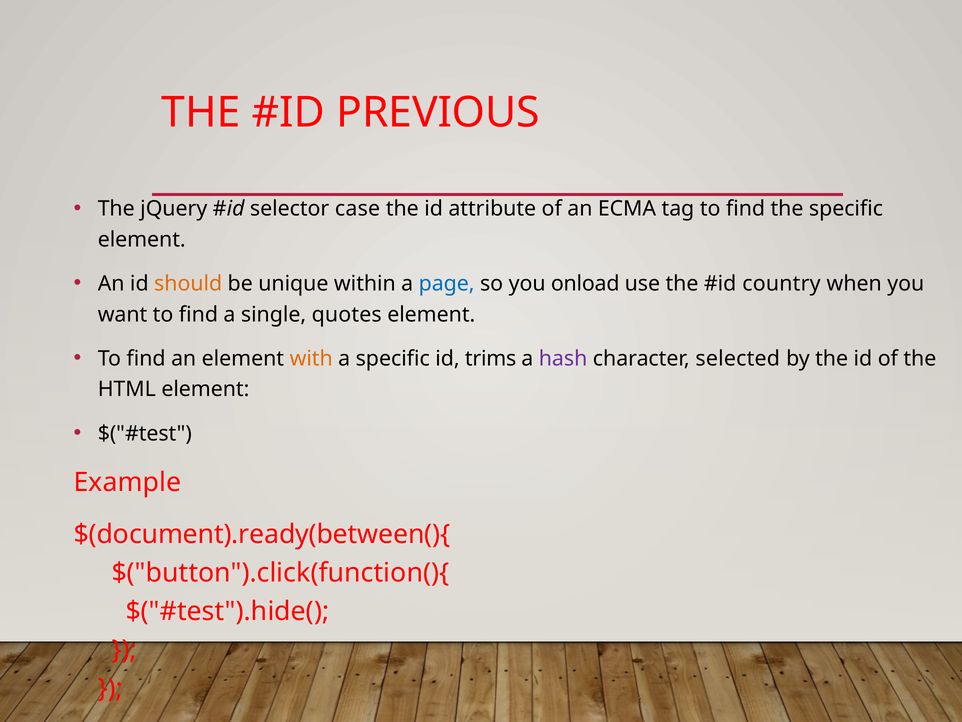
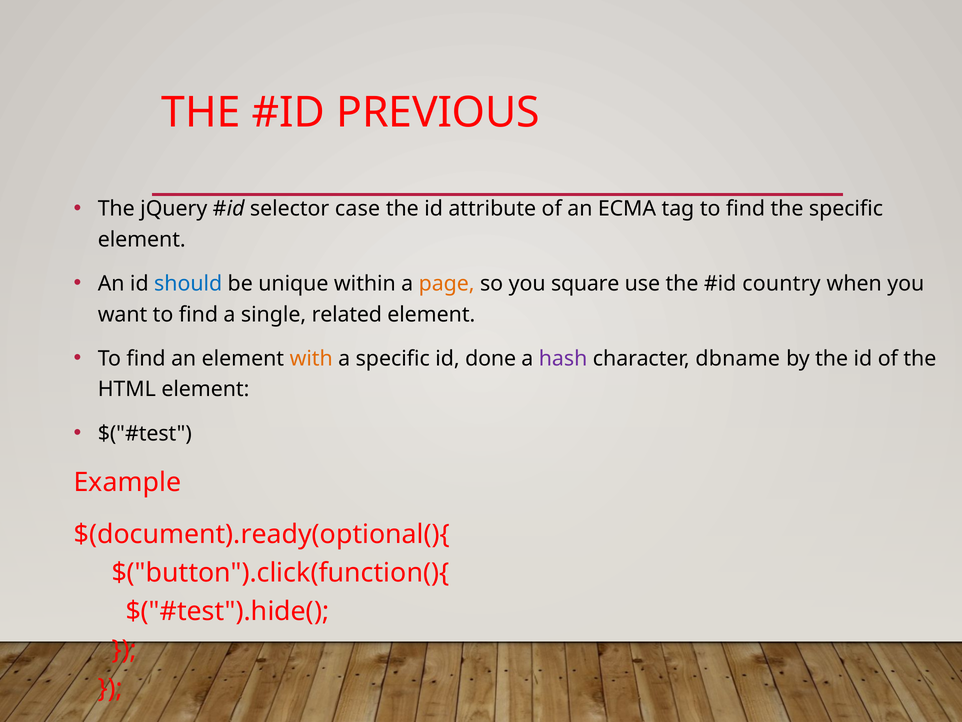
should colour: orange -> blue
page colour: blue -> orange
onload: onload -> square
quotes: quotes -> related
trims: trims -> done
selected: selected -> dbname
$(document).ready(between(){: $(document).ready(between(){ -> $(document).ready(optional(){
